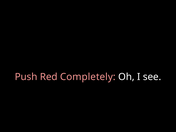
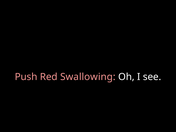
Completely: Completely -> Swallowing
